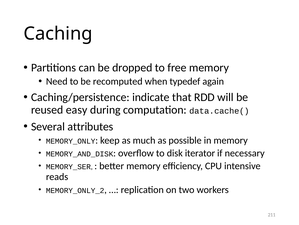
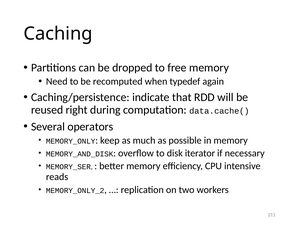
easy: easy -> right
attributes: attributes -> operators
